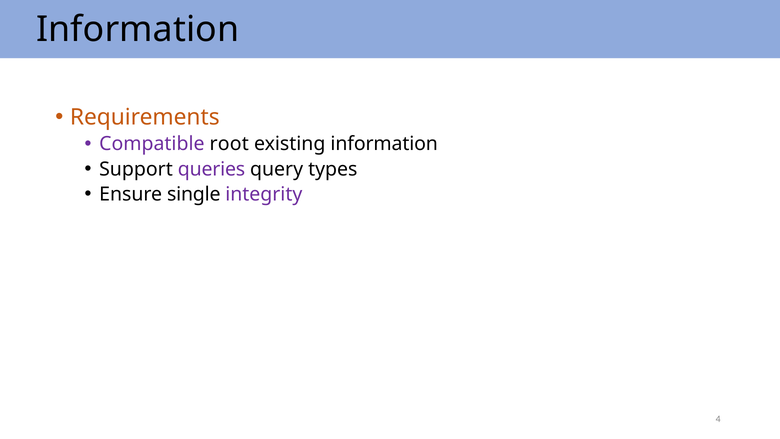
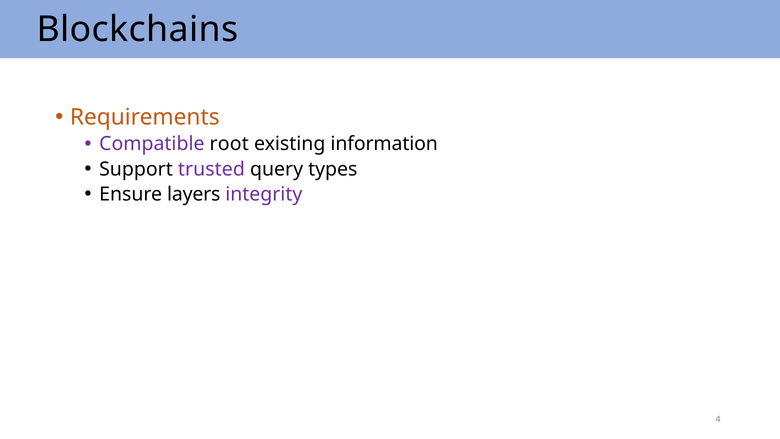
Information at (138, 29): Information -> Blockchains
queries: queries -> trusted
single: single -> layers
